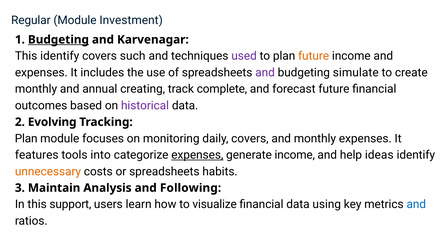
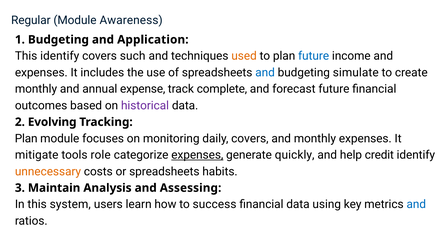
Investment: Investment -> Awareness
Budgeting at (58, 40) underline: present -> none
Karvenagar: Karvenagar -> Application
used colour: purple -> orange
future at (314, 56) colour: orange -> blue
and at (265, 73) colour: purple -> blue
creating: creating -> expense
features: features -> mitigate
into: into -> role
generate income: income -> quickly
ideas: ideas -> credit
Following: Following -> Assessing
support: support -> system
visualize: visualize -> success
